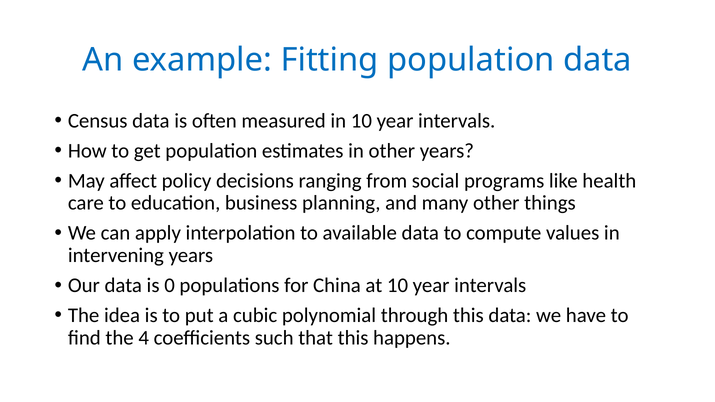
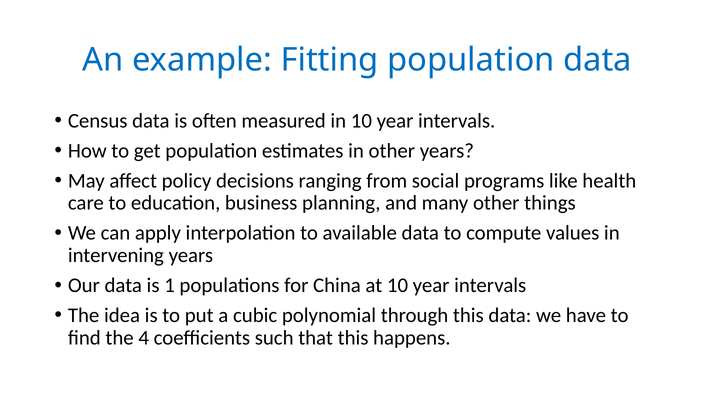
0: 0 -> 1
